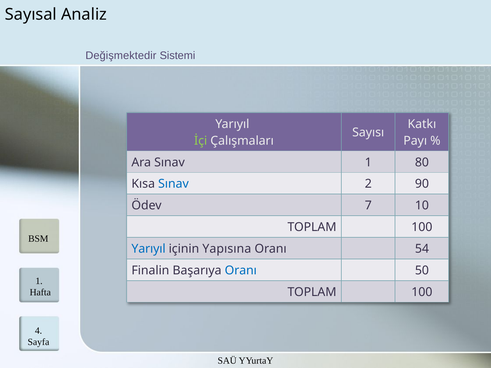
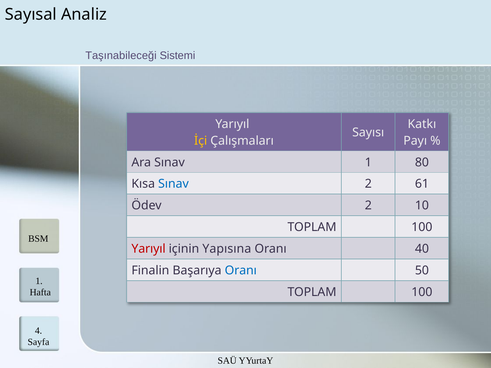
Değişmektedir: Değişmektedir -> Taşınabileceği
İçi colour: light green -> yellow
90: 90 -> 61
Ödev 7: 7 -> 2
Yarıyıl at (149, 249) colour: blue -> red
54: 54 -> 40
